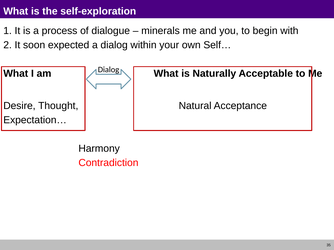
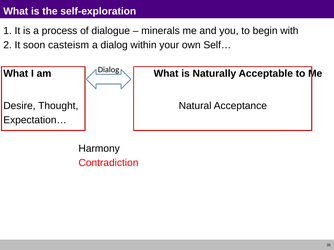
expected: expected -> casteism
